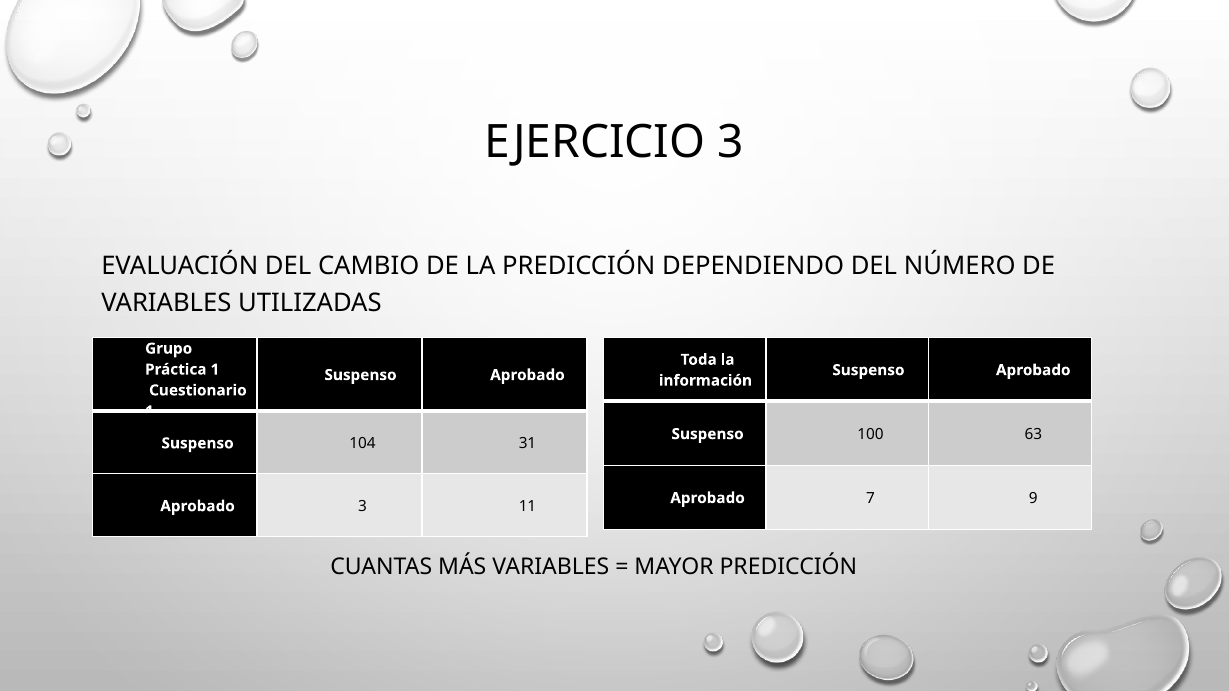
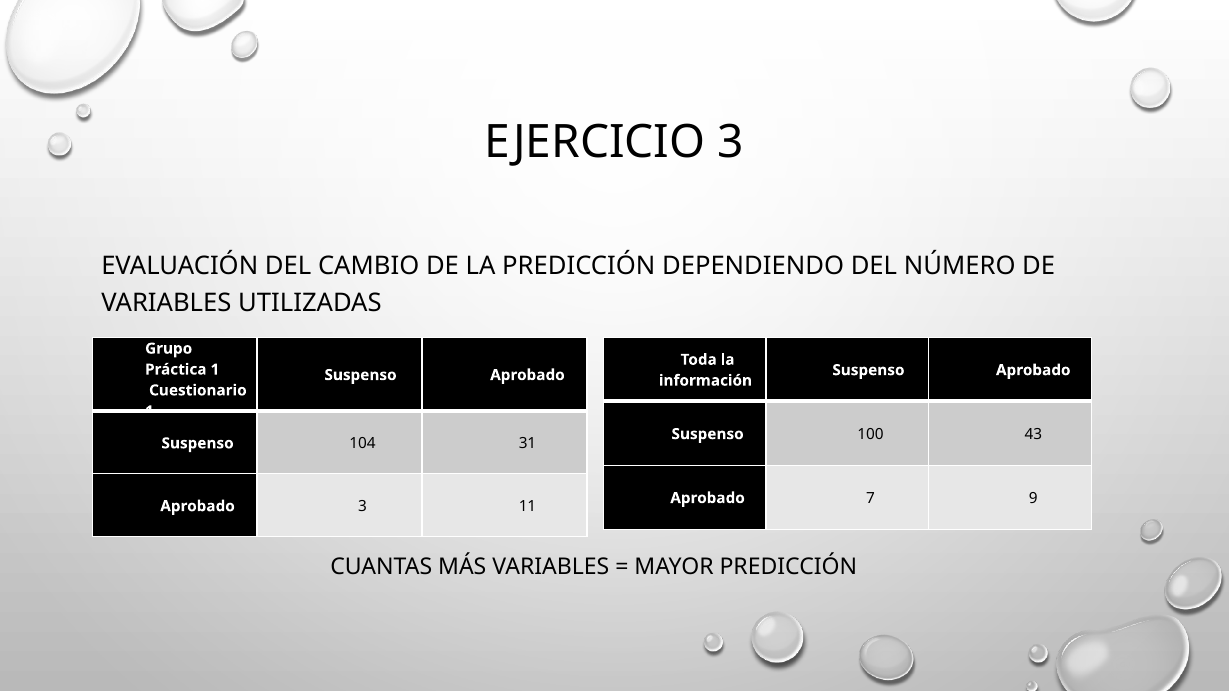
63: 63 -> 43
